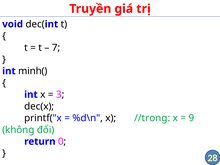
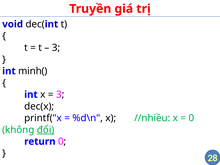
7 at (56, 48): 7 -> 3
//trong: //trong -> //nhiều
9 at (191, 118): 9 -> 0
đổi underline: none -> present
